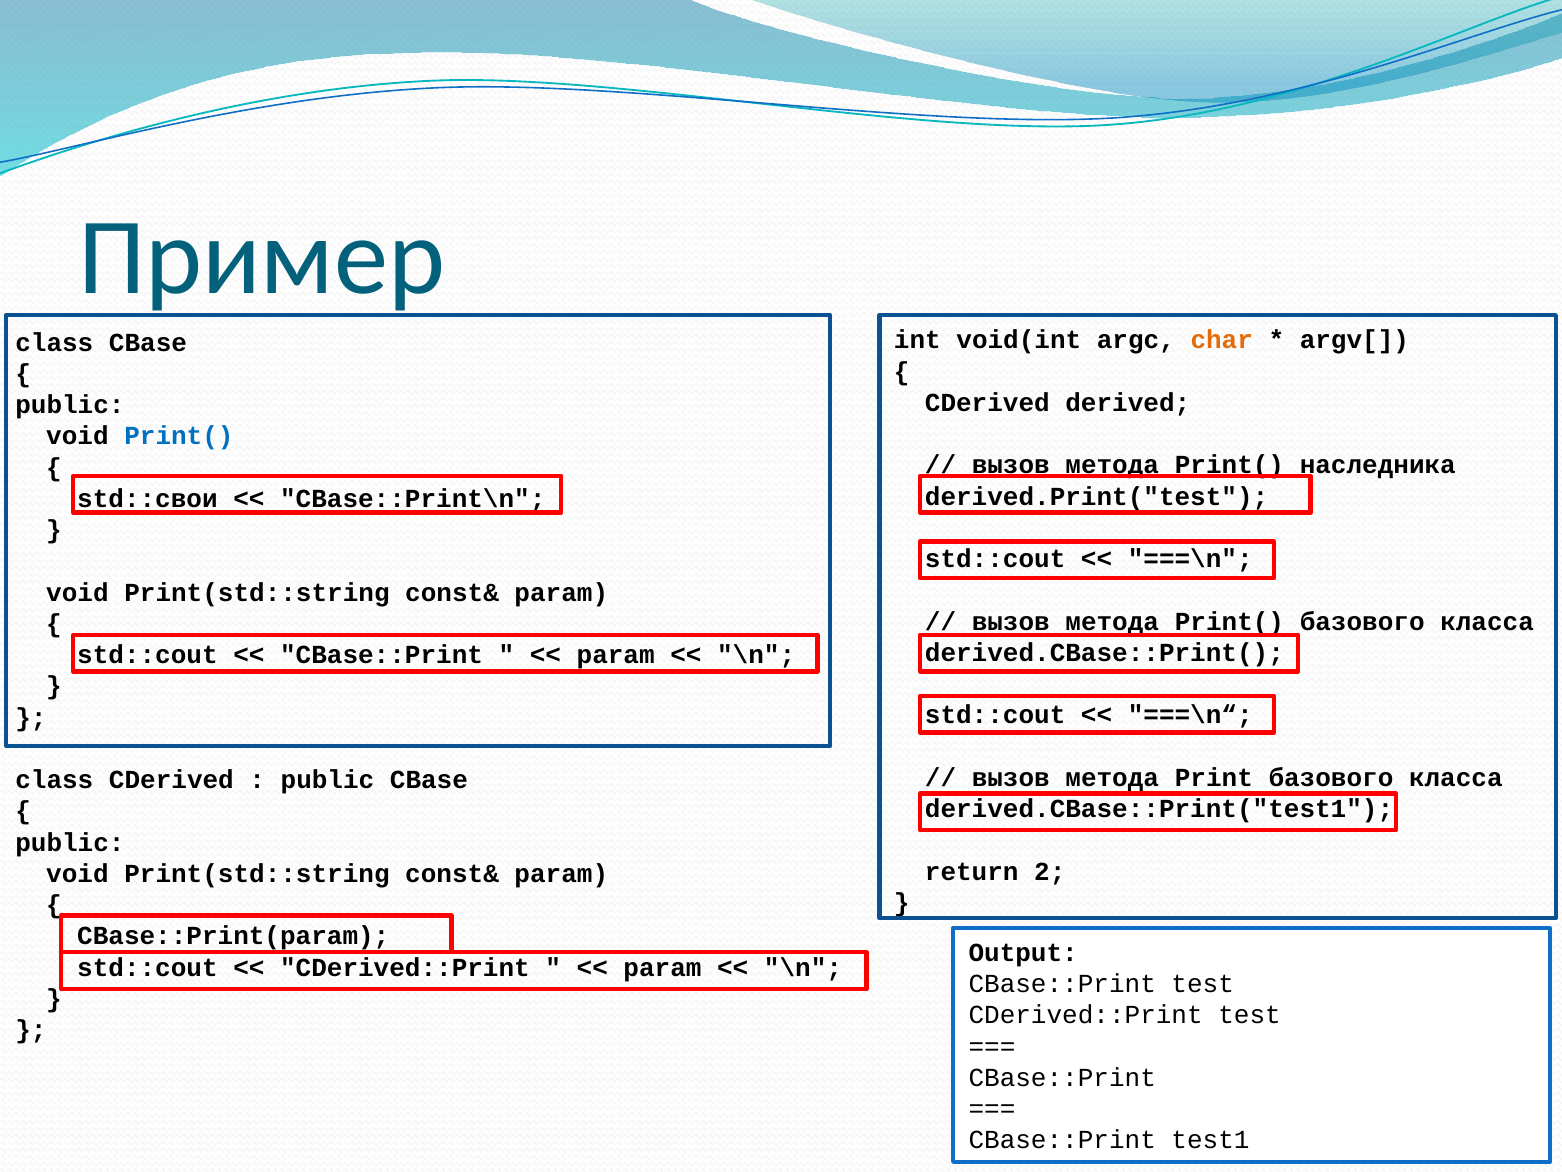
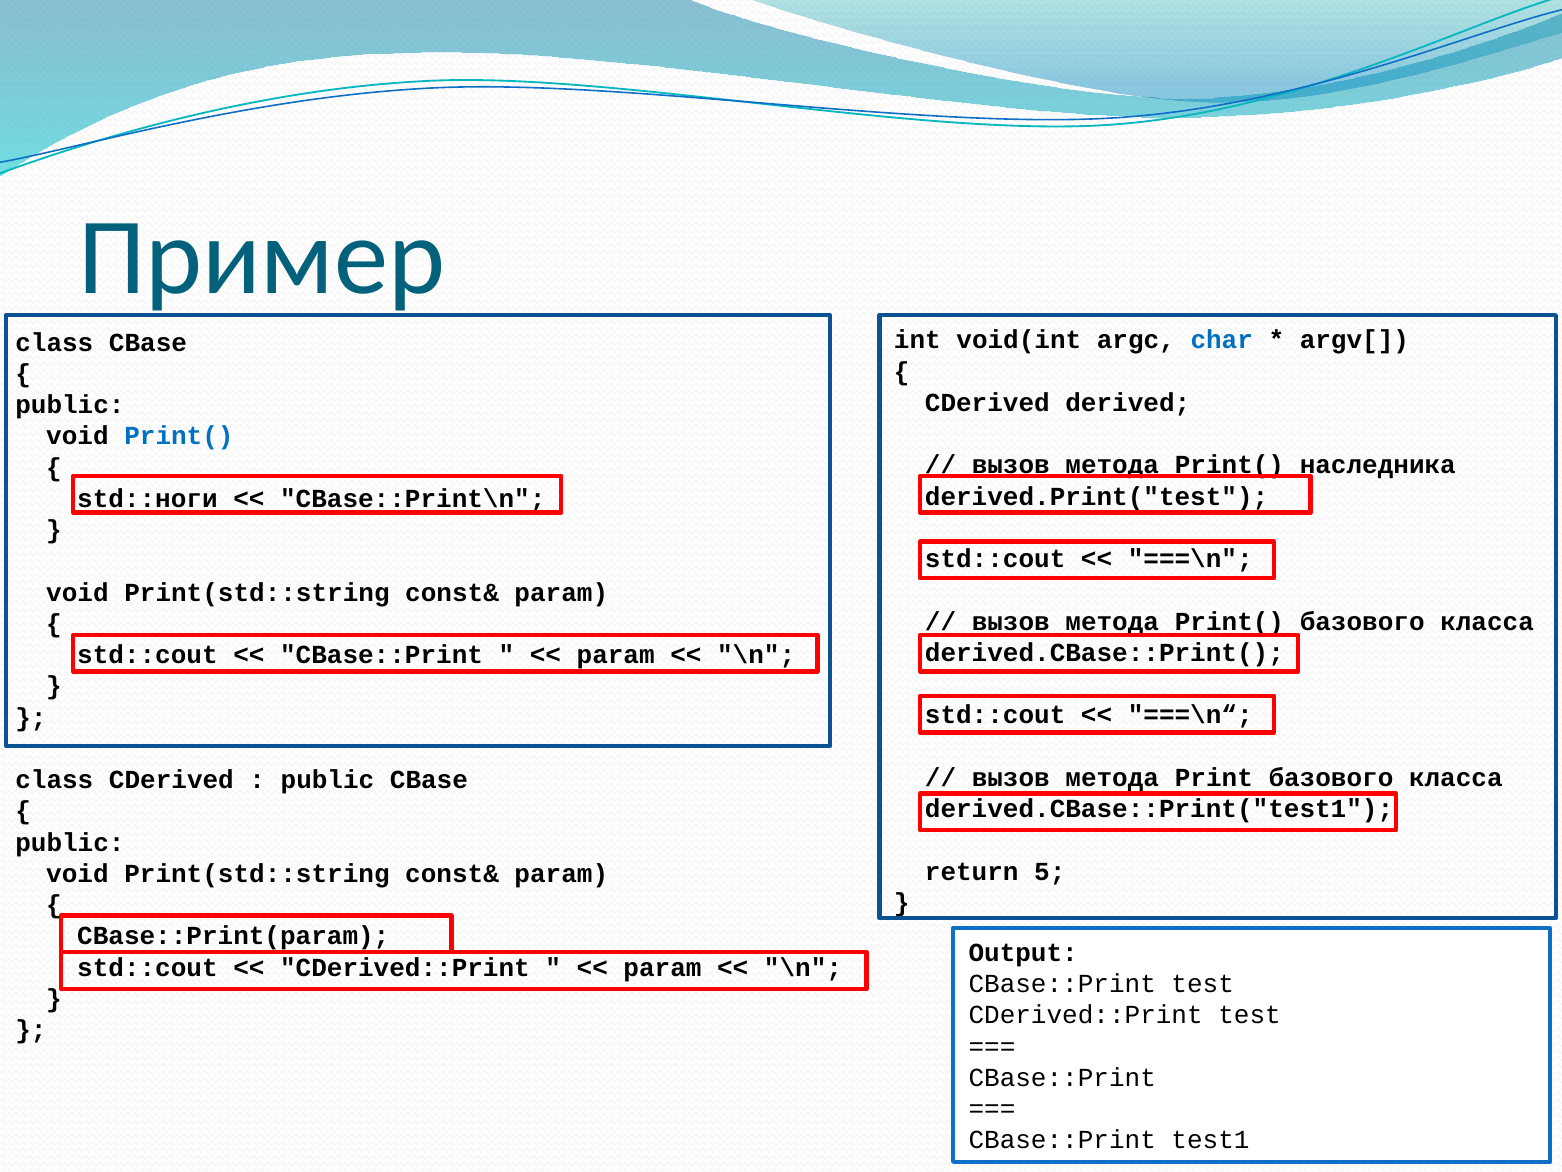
char colour: orange -> blue
std::свои: std::свои -> std::ноги
2: 2 -> 5
